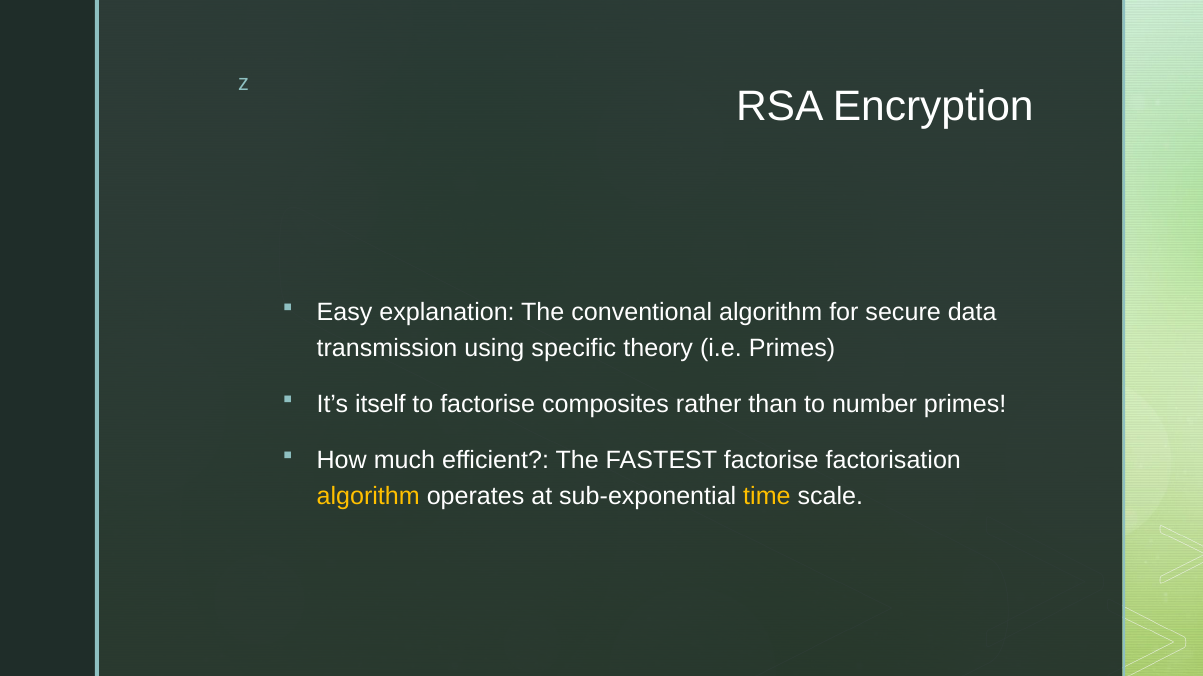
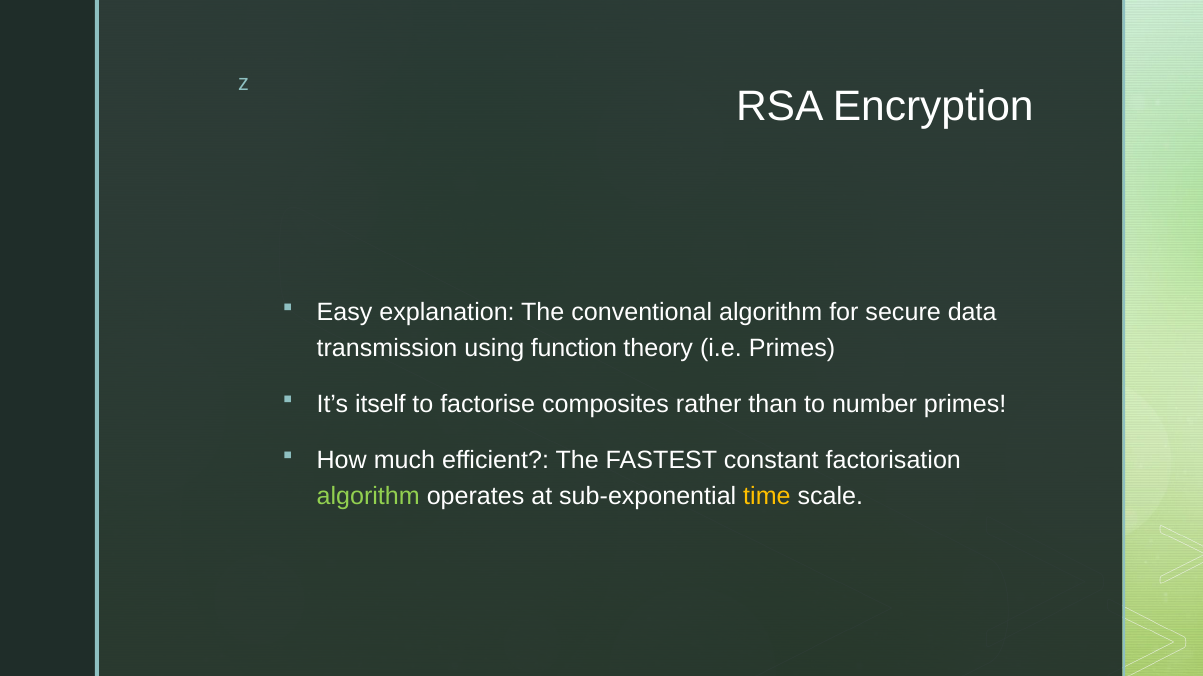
specific: specific -> function
FASTEST factorise: factorise -> constant
algorithm at (368, 497) colour: yellow -> light green
